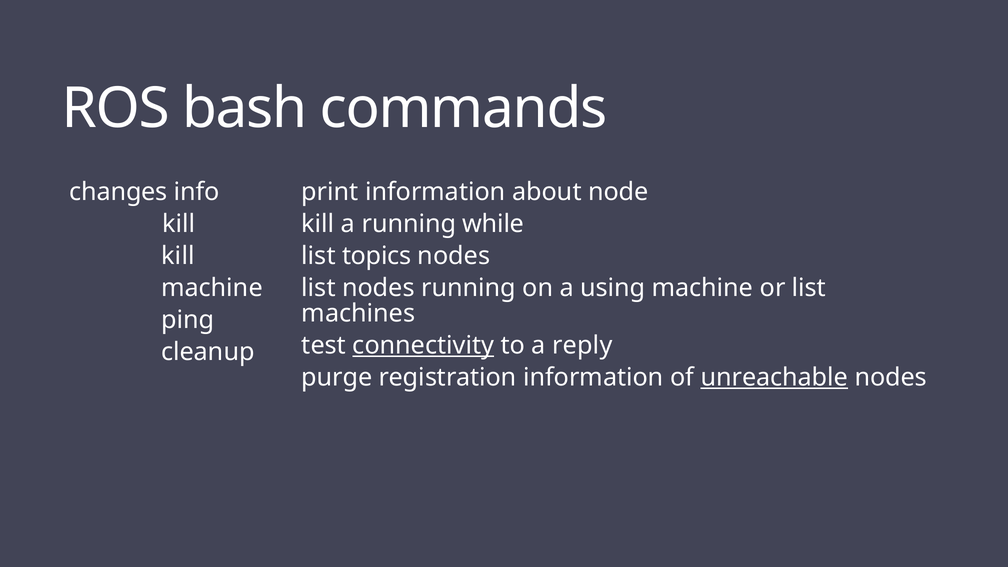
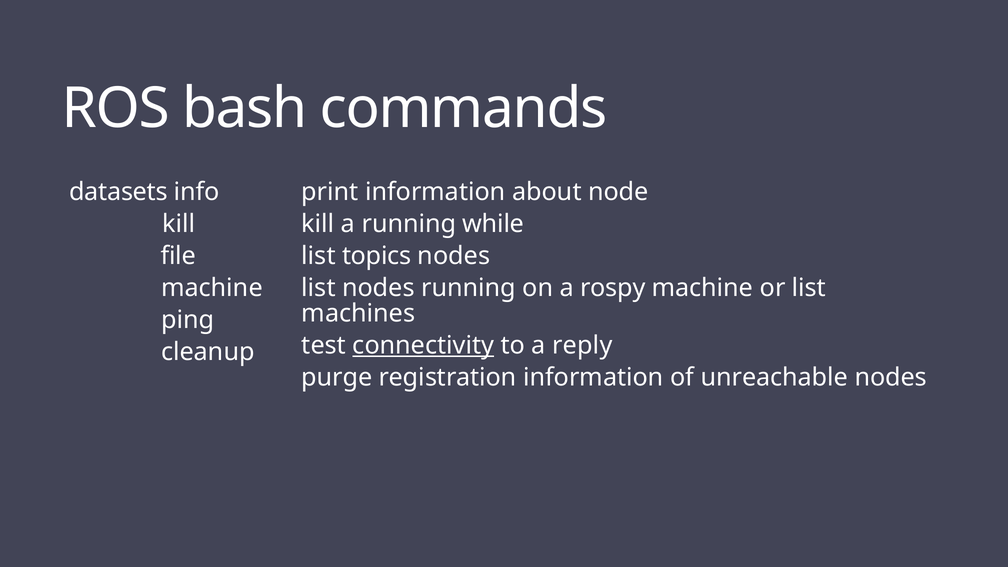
changes: changes -> datasets
kill at (178, 256): kill -> file
using: using -> rospy
unreachable underline: present -> none
